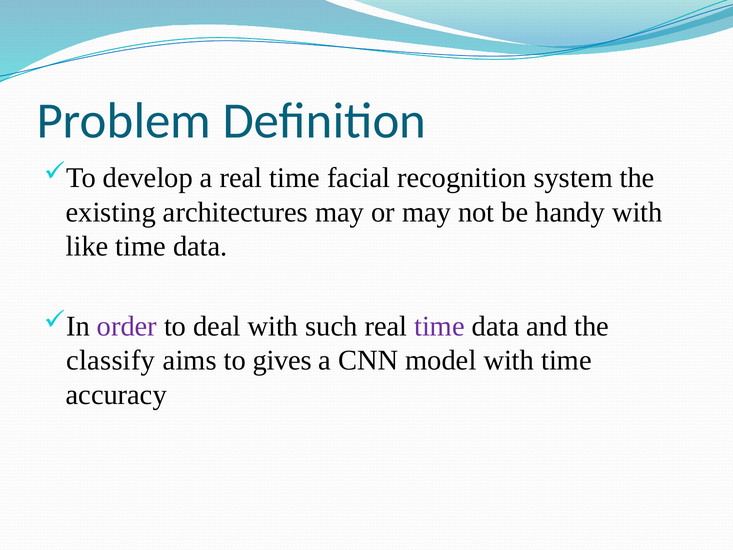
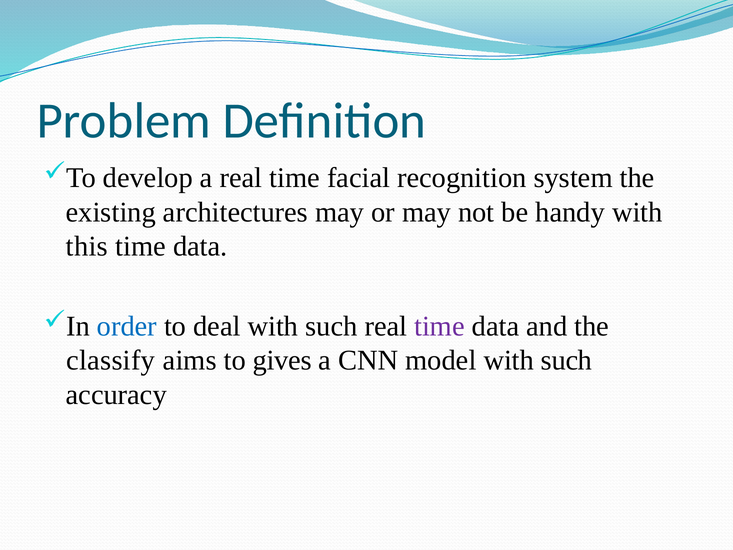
like: like -> this
order colour: purple -> blue
model with time: time -> such
